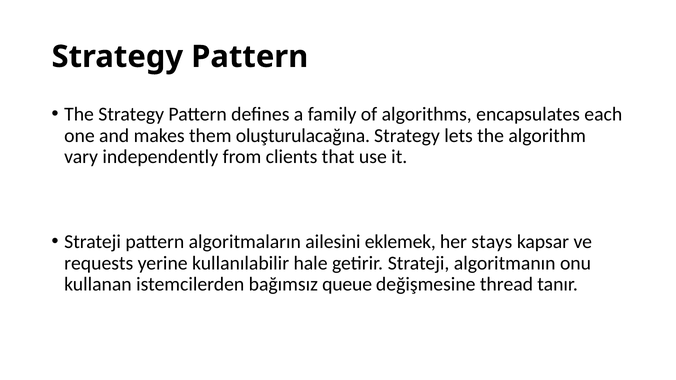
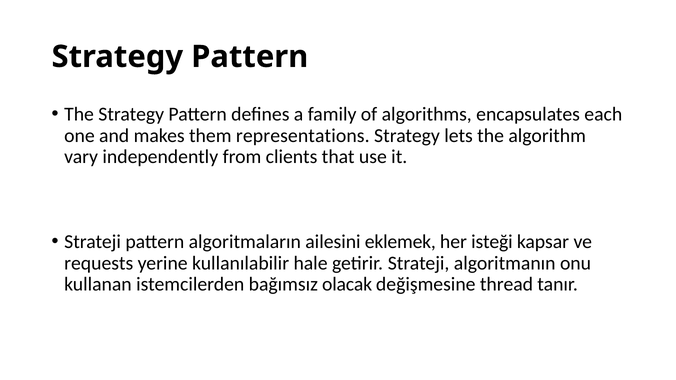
oluşturulacağına: oluşturulacağına -> representations
stays: stays -> isteği
queue: queue -> olacak
